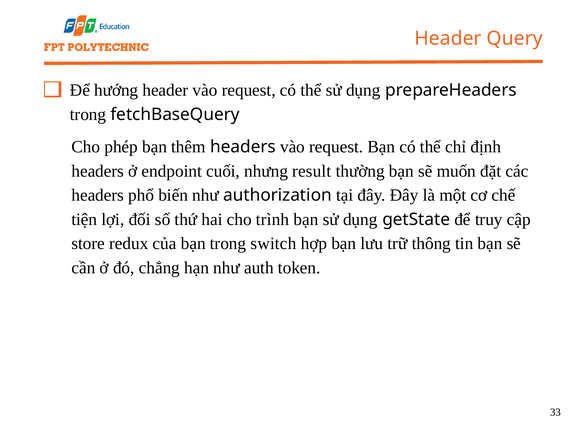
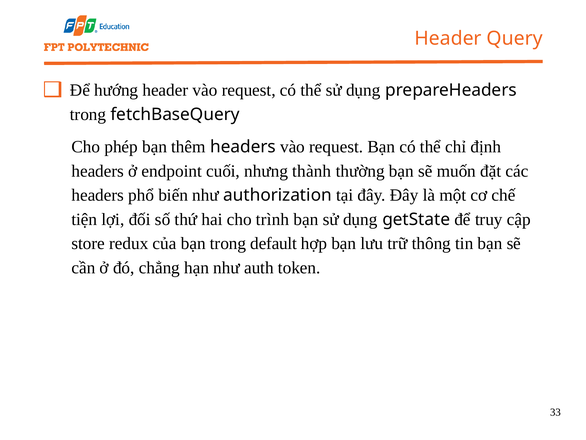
result: result -> thành
switch: switch -> default
